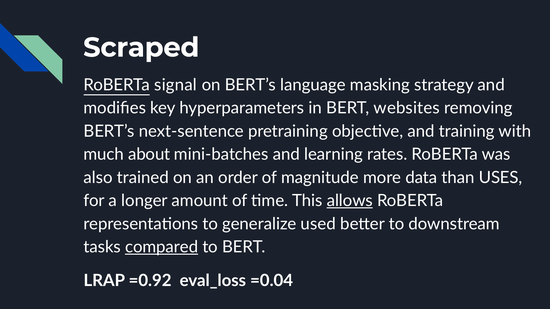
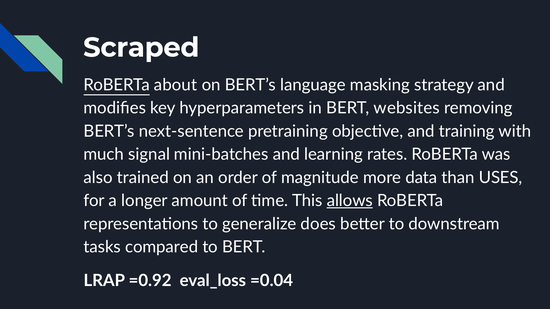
signal: signal -> about
about: about -> signal
used: used -> does
compared underline: present -> none
